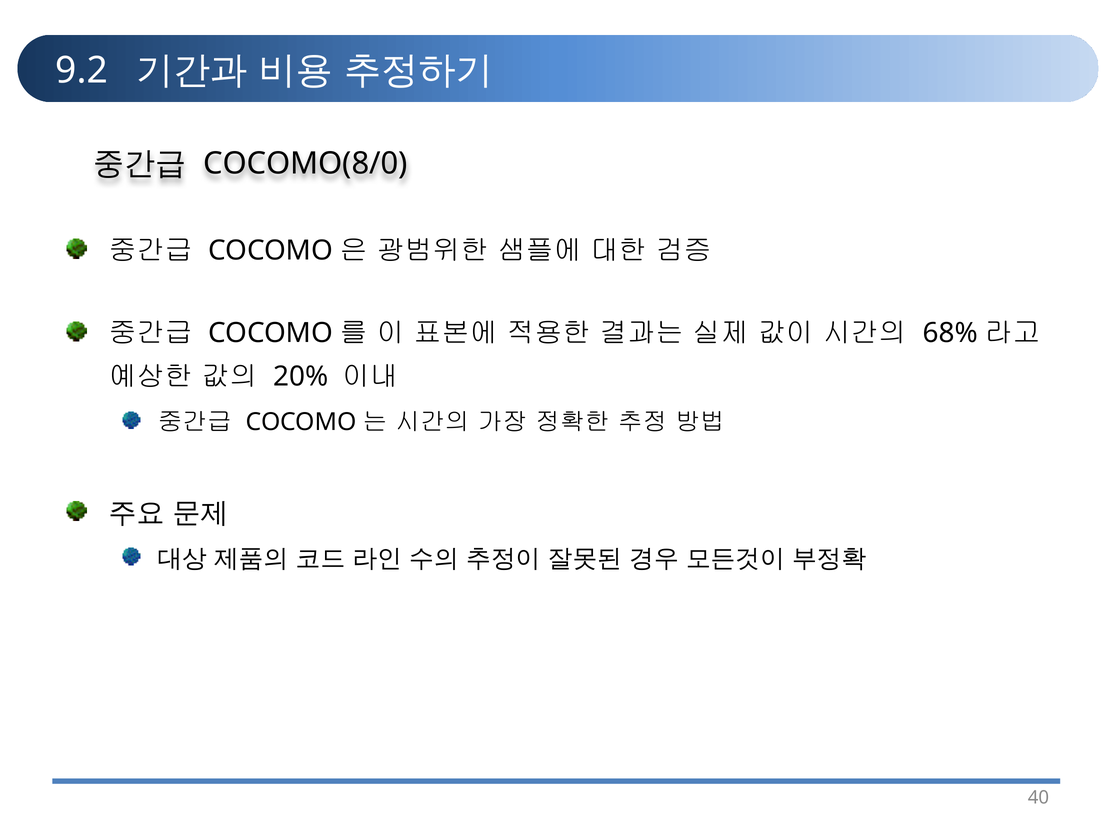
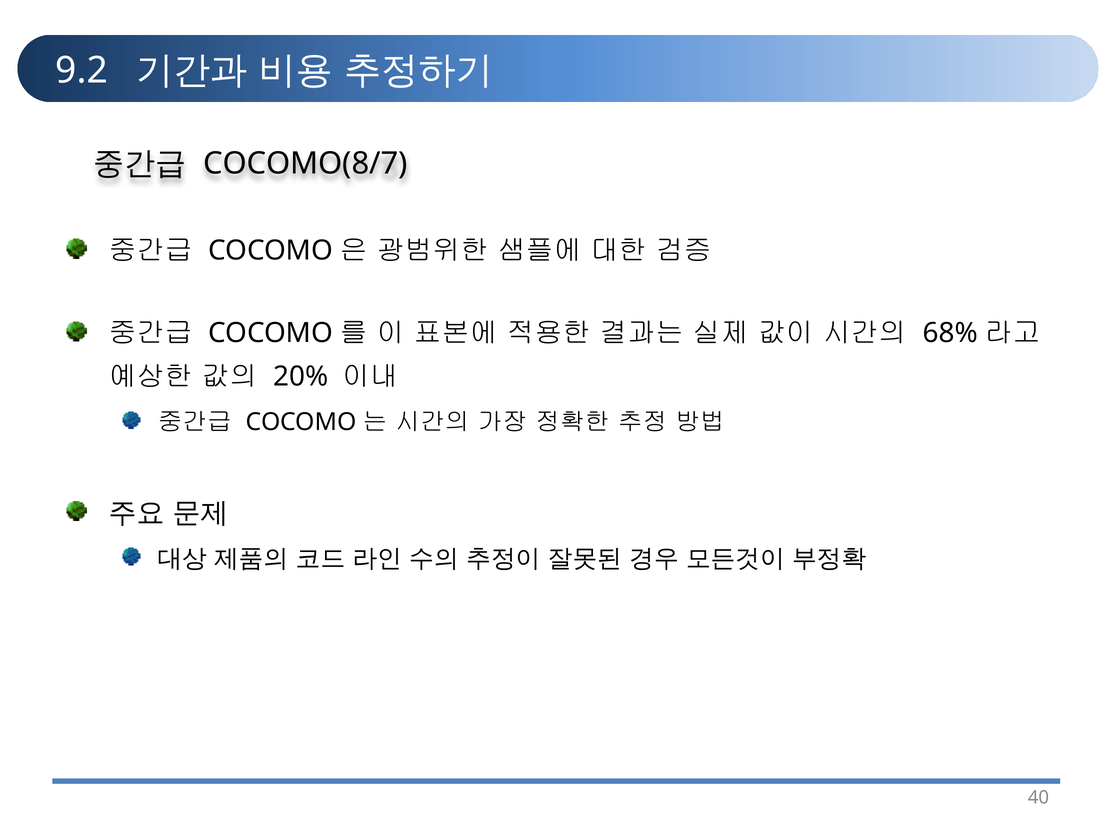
COCOMO(8/0: COCOMO(8/0 -> COCOMO(8/7
